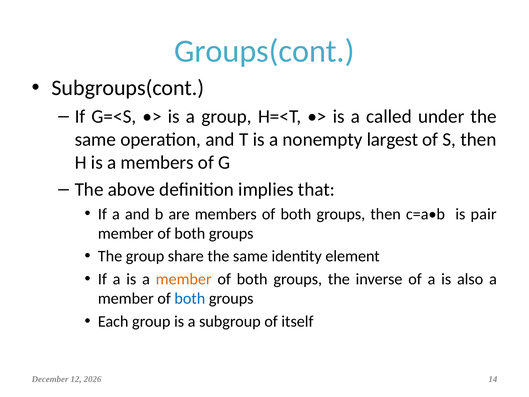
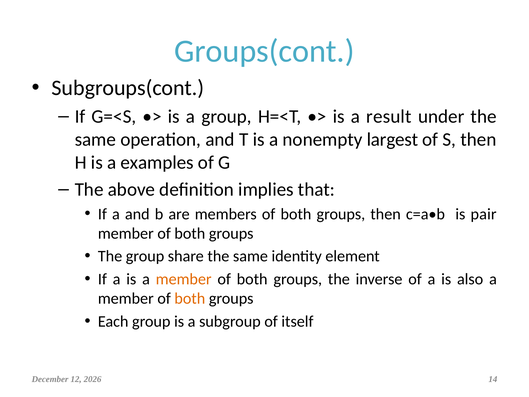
called: called -> result
a members: members -> examples
both at (190, 298) colour: blue -> orange
